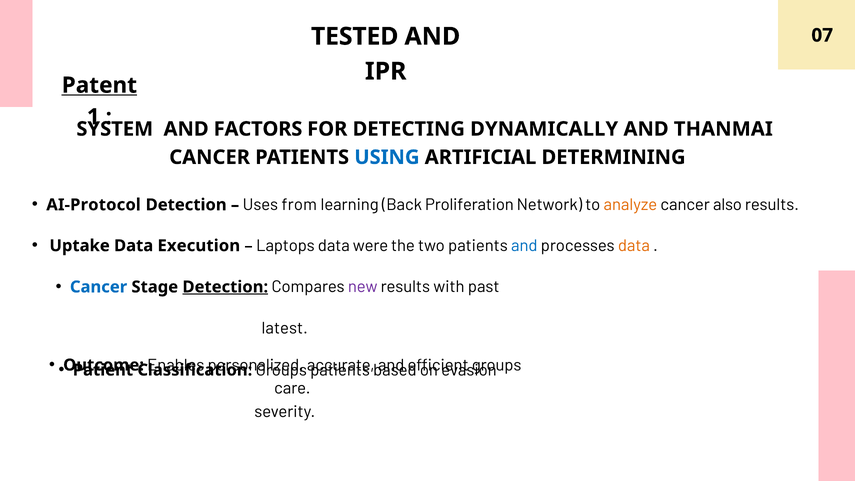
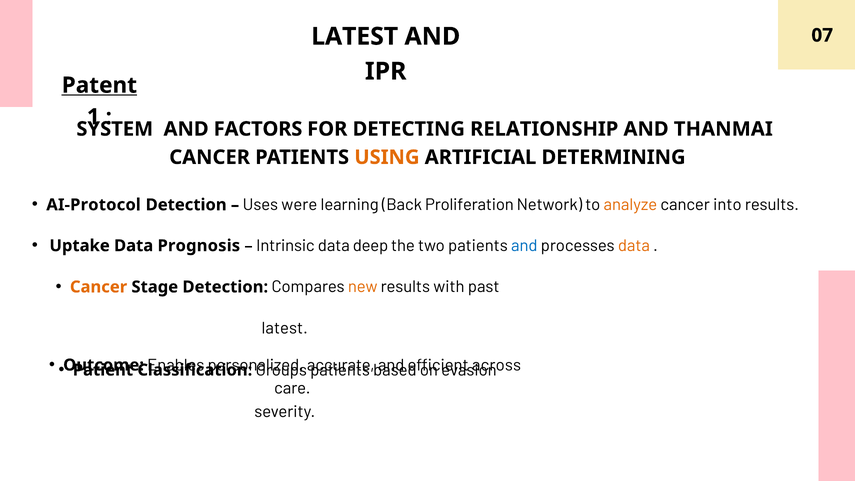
TESTED at (355, 36): TESTED -> LATEST
DYNAMICALLY: DYNAMICALLY -> RELATIONSHIP
USING colour: blue -> orange
from: from -> were
also: also -> into
Execution: Execution -> Prognosis
Laptops: Laptops -> Intrinsic
were: were -> deep
Cancer at (99, 287) colour: blue -> orange
Detection at (225, 287) underline: present -> none
new colour: purple -> orange
groups at (497, 365): groups -> across
